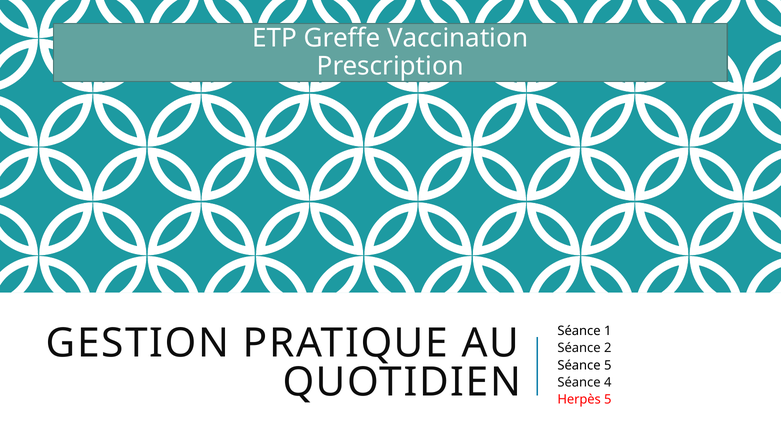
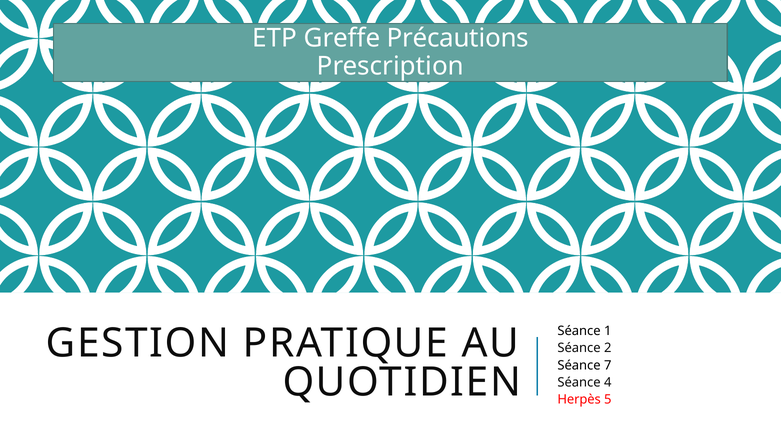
Vaccination: Vaccination -> Précautions
Séance 5: 5 -> 7
